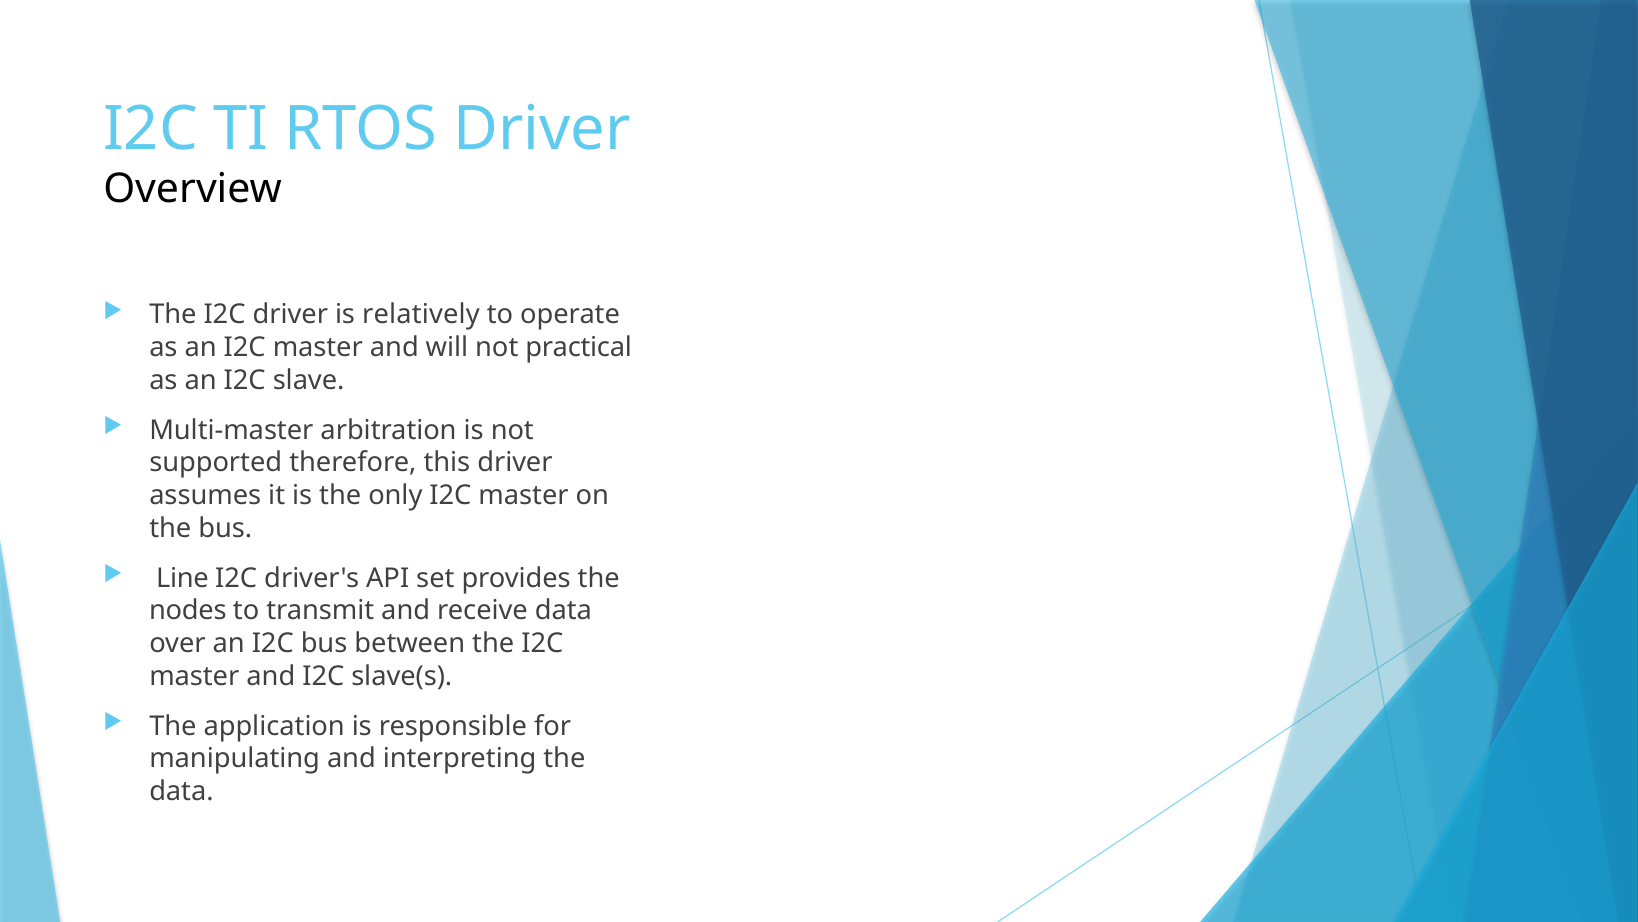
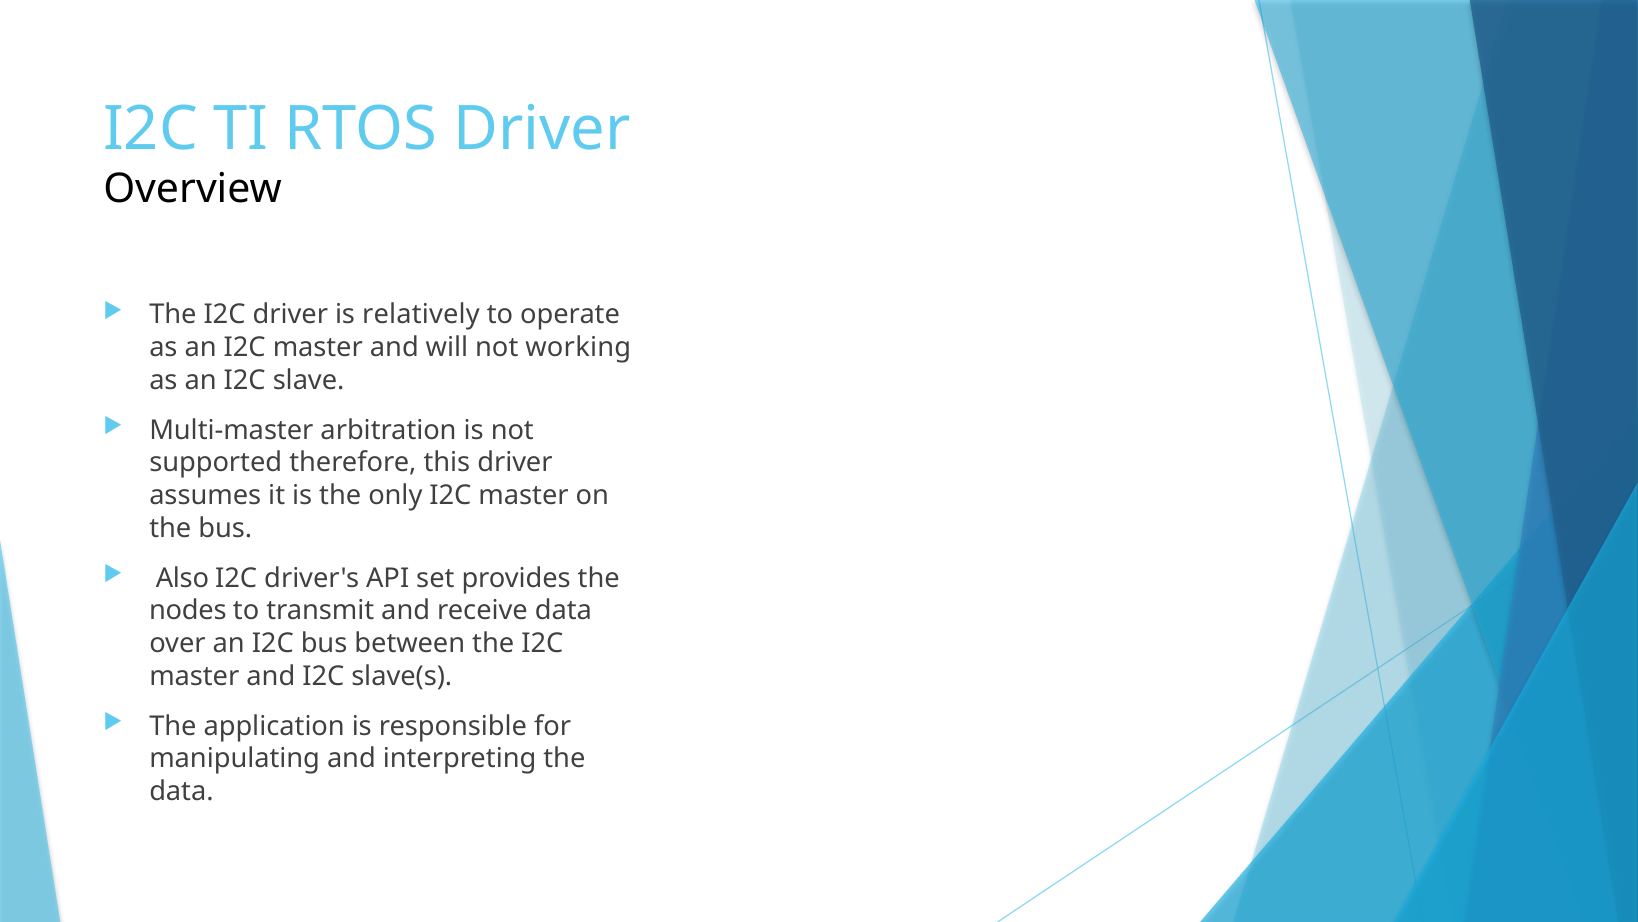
practical: practical -> working
Line: Line -> Also
